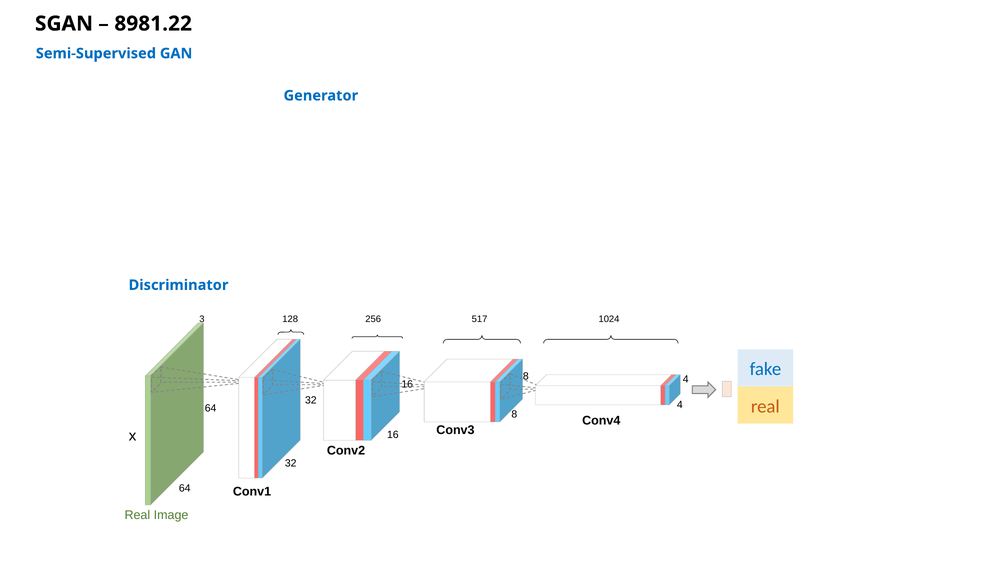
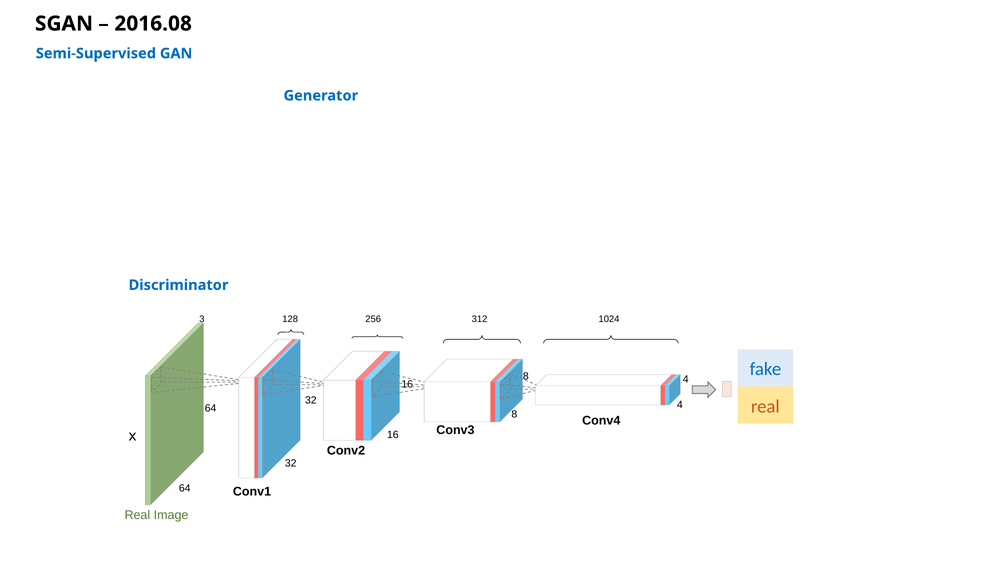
8981.22: 8981.22 -> 2016.08
517: 517 -> 312
